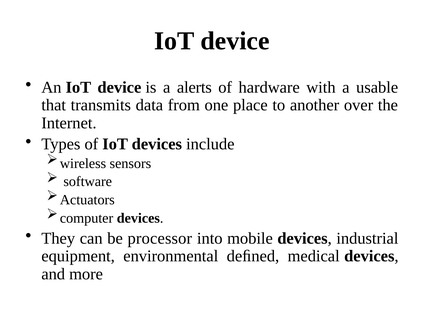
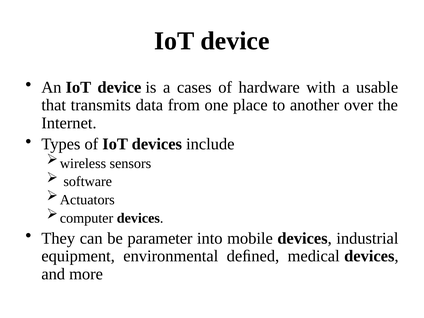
alerts: alerts -> cases
processor: processor -> parameter
